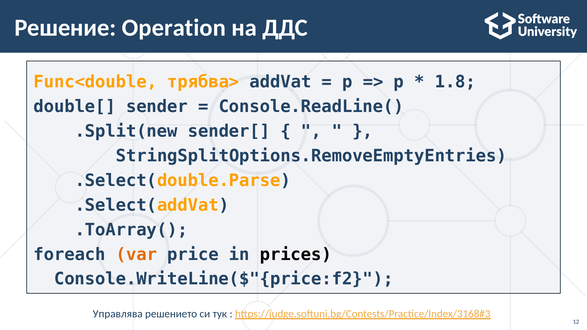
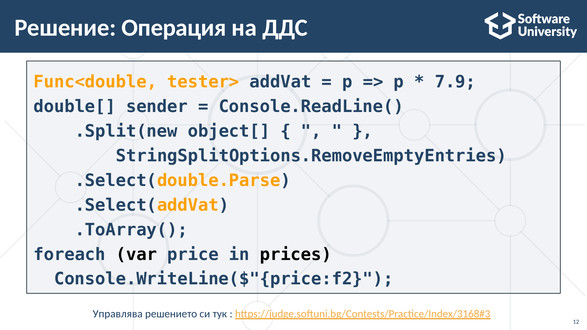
Operation: Operation -> Операция
трябва>: трябва> -> tester>
1.8: 1.8 -> 7.9
sender[: sender[ -> object[
var colour: orange -> black
